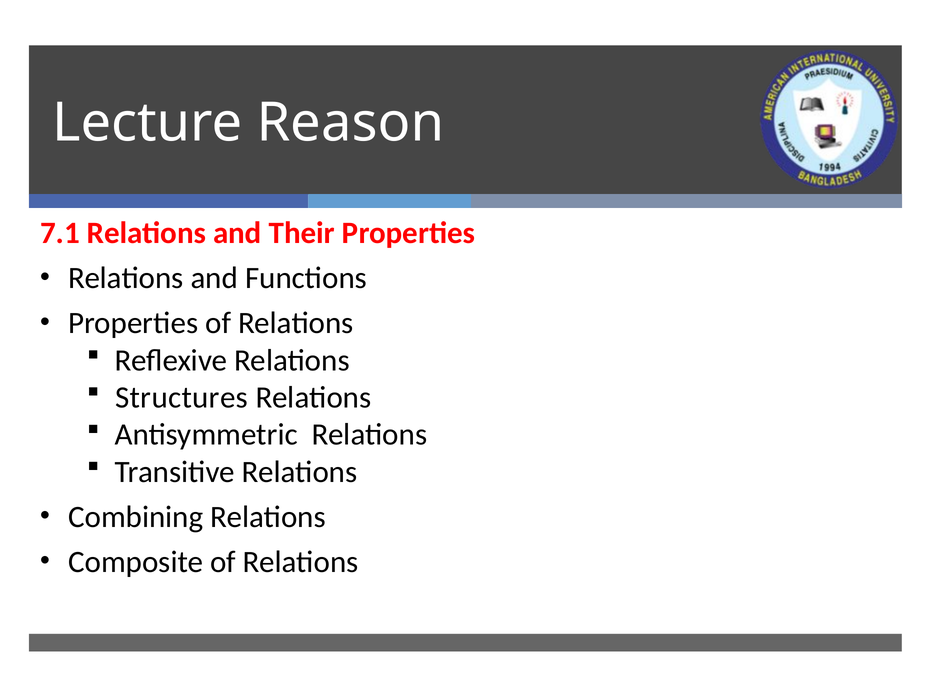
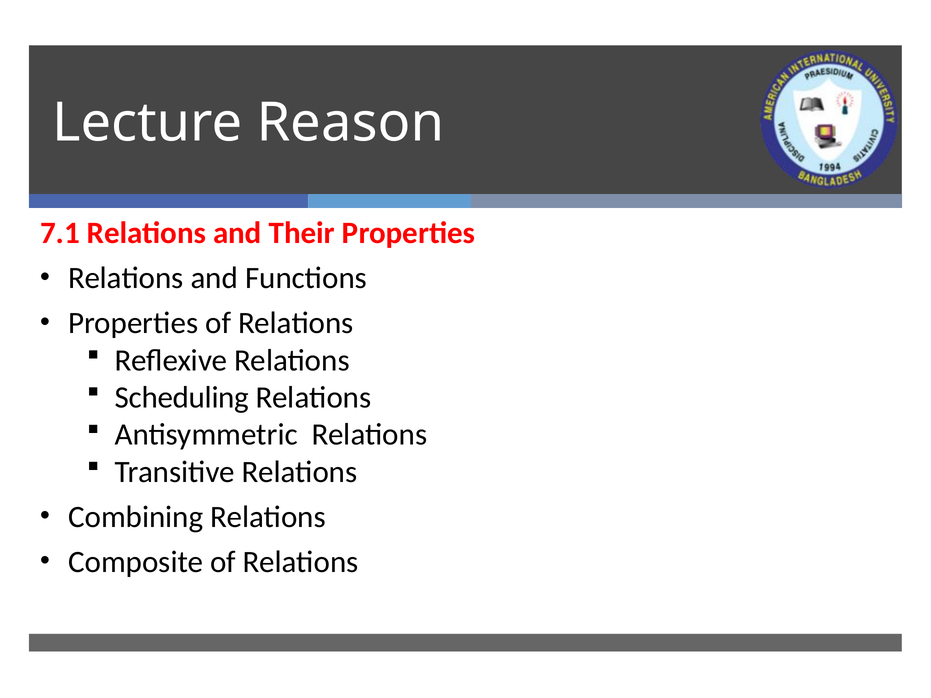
Structures: Structures -> Scheduling
